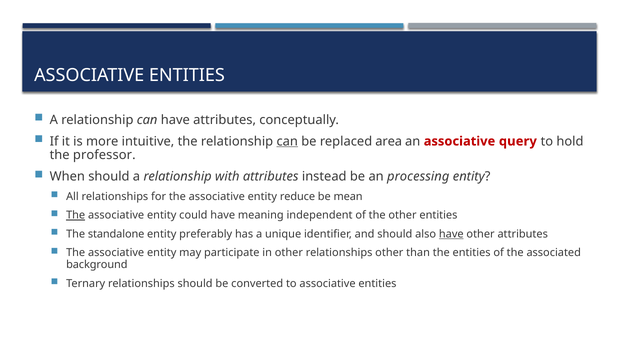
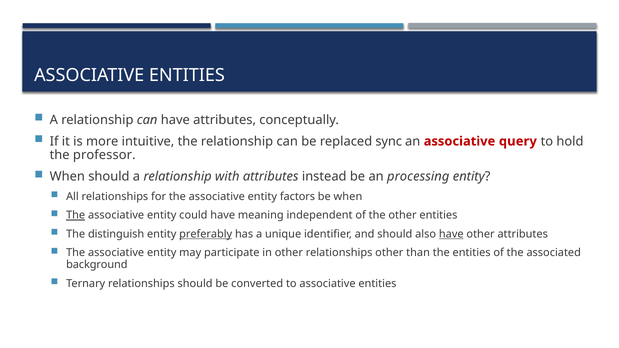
can at (287, 141) underline: present -> none
area: area -> sync
reduce: reduce -> factors
be mean: mean -> when
standalone: standalone -> distinguish
preferably underline: none -> present
